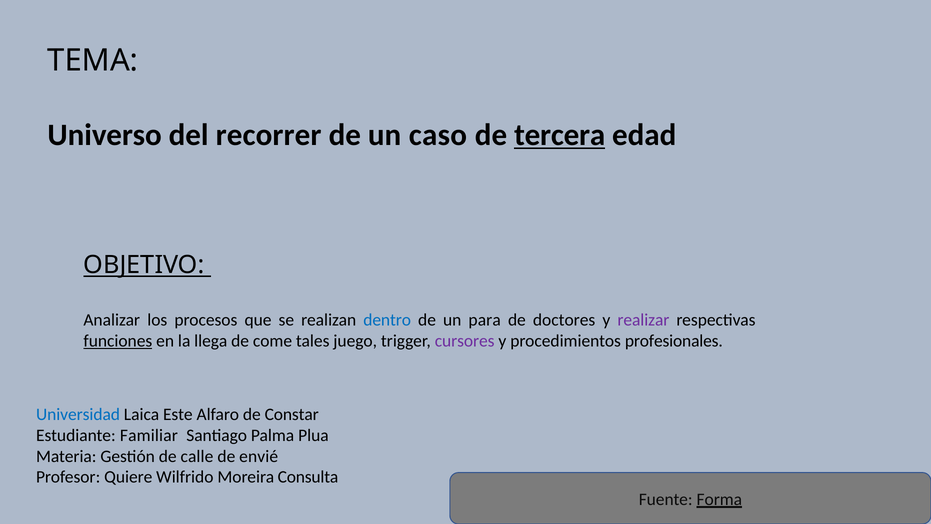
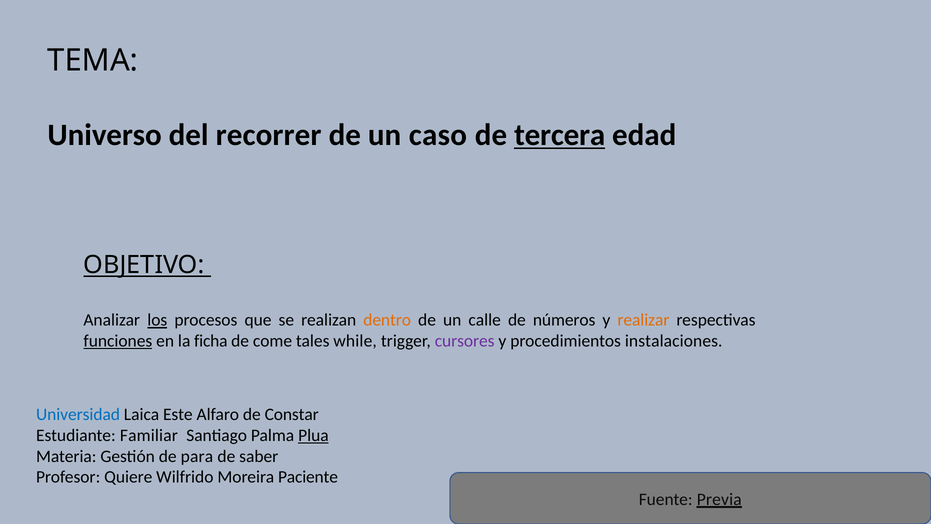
los underline: none -> present
dentro colour: blue -> orange
para: para -> calle
doctores: doctores -> números
realizar colour: purple -> orange
llega: llega -> ficha
juego: juego -> while
profesionales: profesionales -> instalaciones
Plua underline: none -> present
calle: calle -> para
envié: envié -> saber
Consulta: Consulta -> Paciente
Forma: Forma -> Previa
